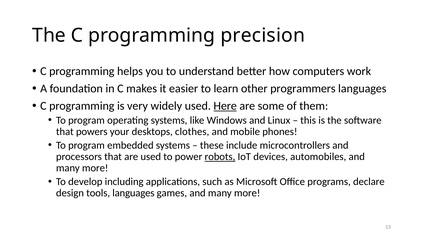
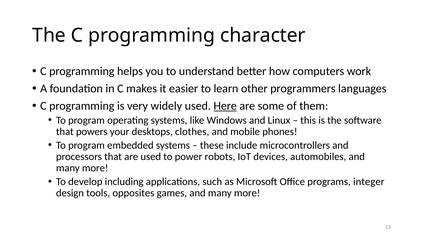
precision: precision -> character
robots underline: present -> none
declare: declare -> integer
tools languages: languages -> opposites
